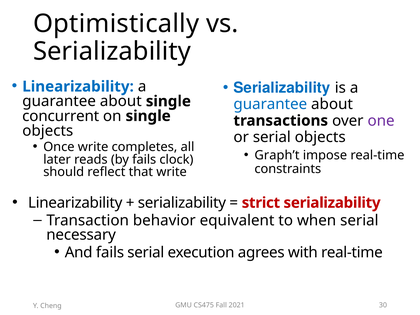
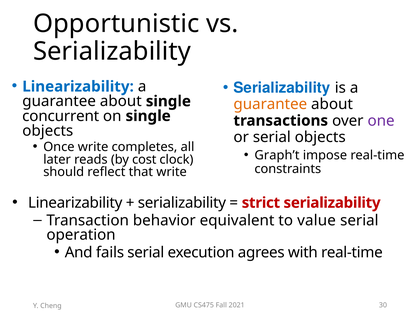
Optimistically: Optimistically -> Opportunistic
guarantee at (270, 104) colour: blue -> orange
by fails: fails -> cost
when: when -> value
necessary: necessary -> operation
